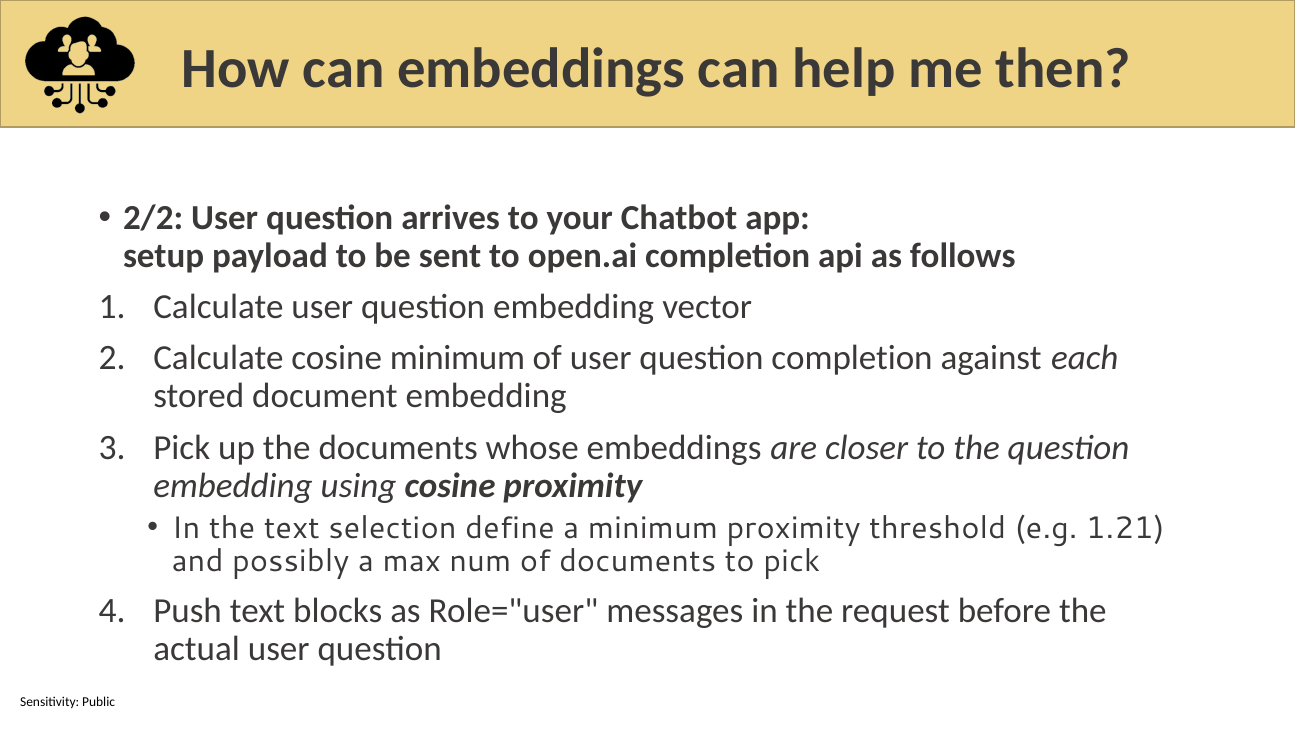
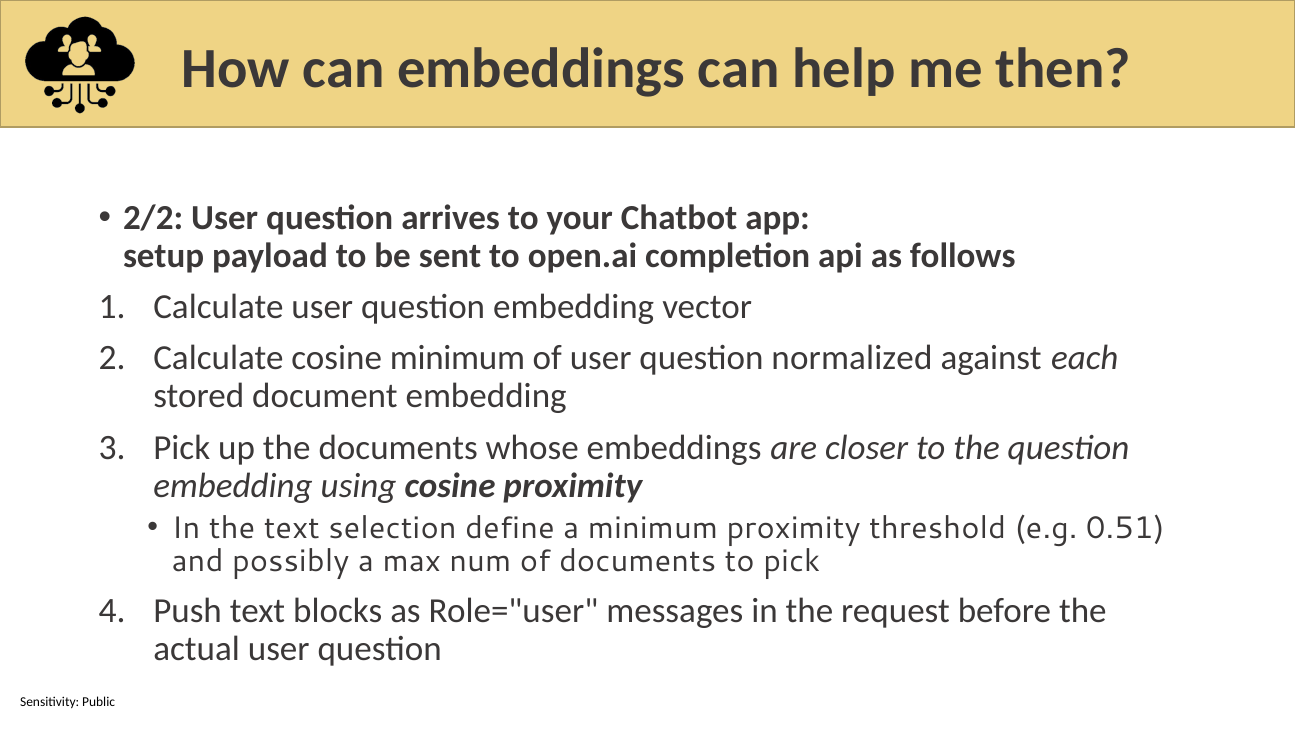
question completion: completion -> normalized
1.21: 1.21 -> 0.51
